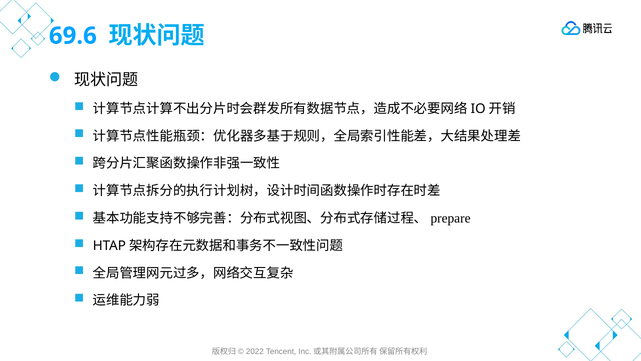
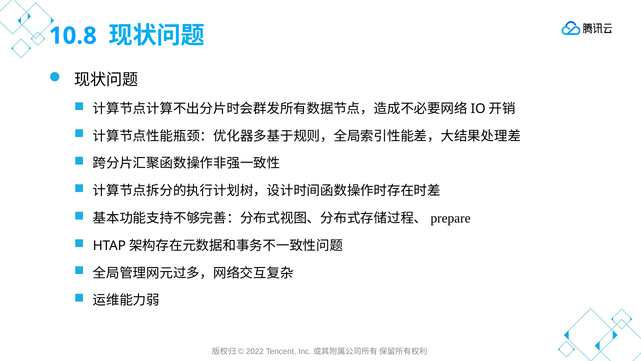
69.6: 69.6 -> 10.8
